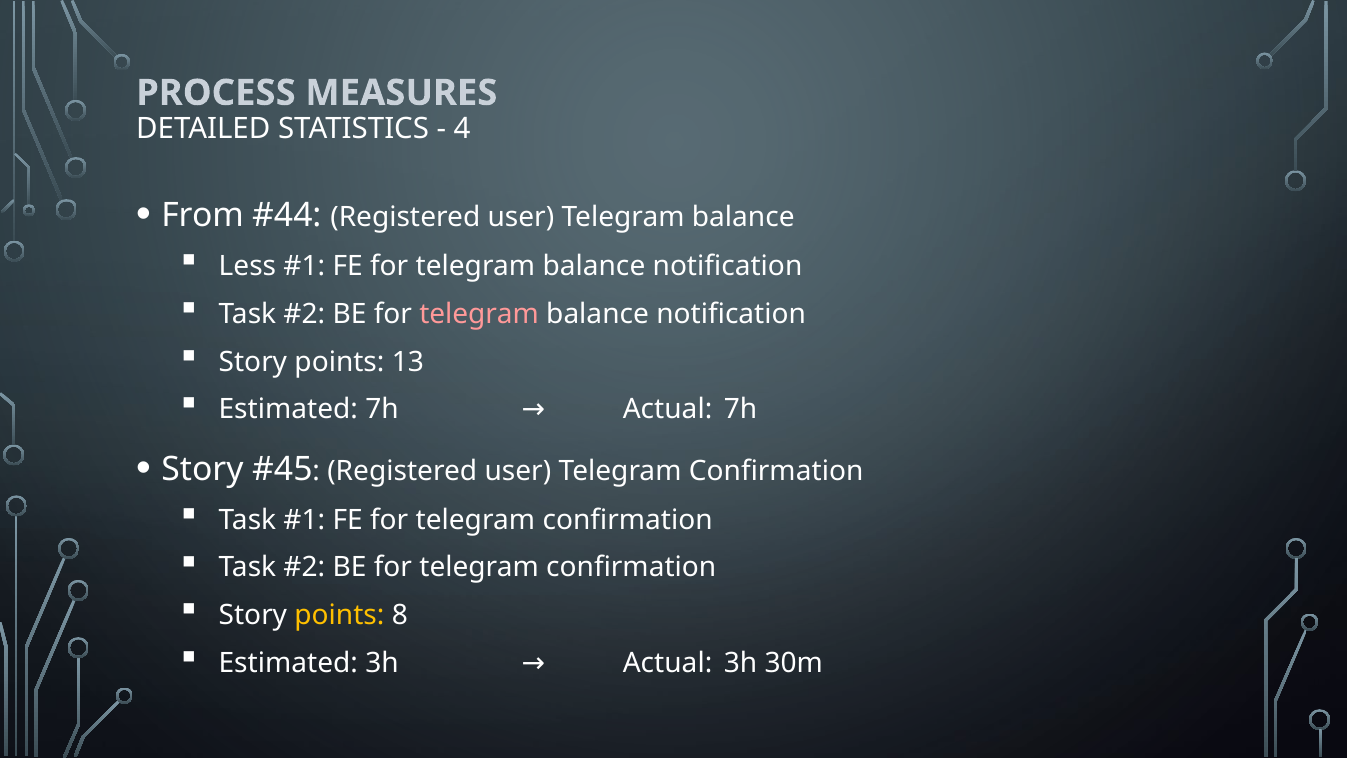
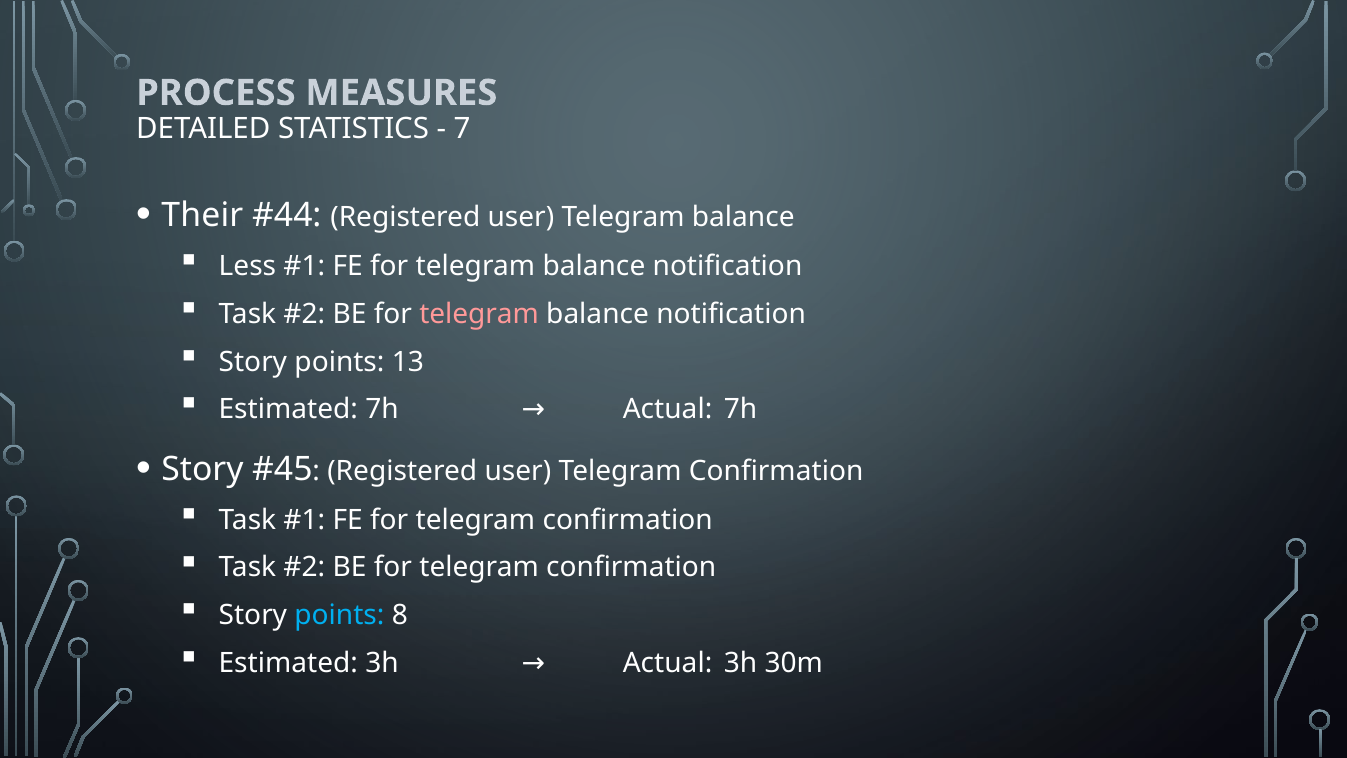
4: 4 -> 7
From: From -> Their
points at (339, 615) colour: yellow -> light blue
